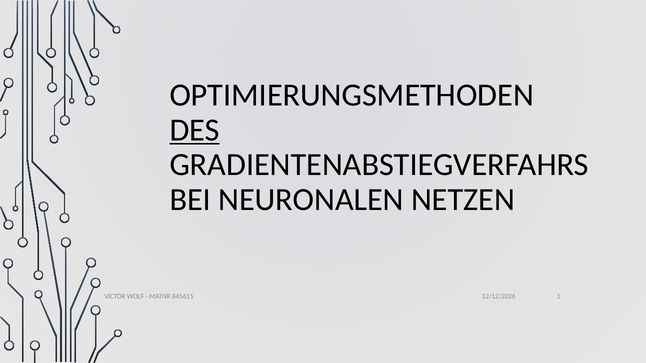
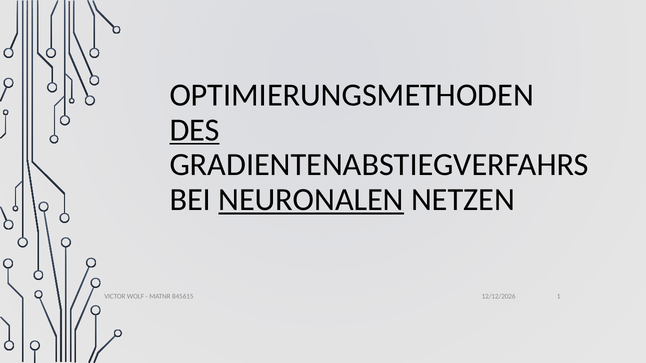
NEURONALEN underline: none -> present
